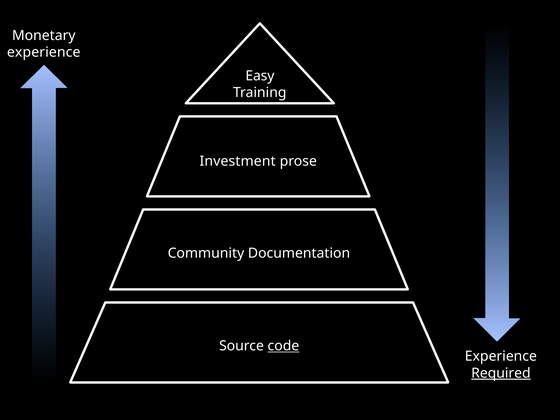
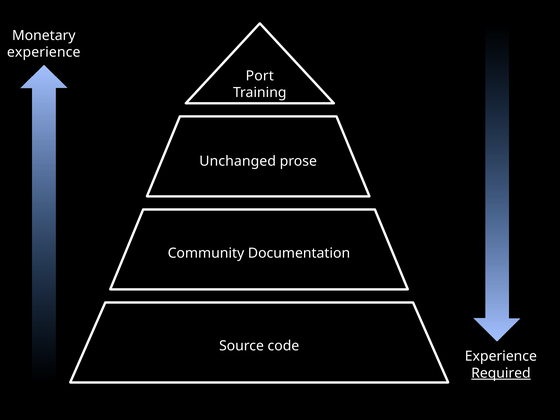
Easy: Easy -> Port
Investment: Investment -> Unchanged
code underline: present -> none
